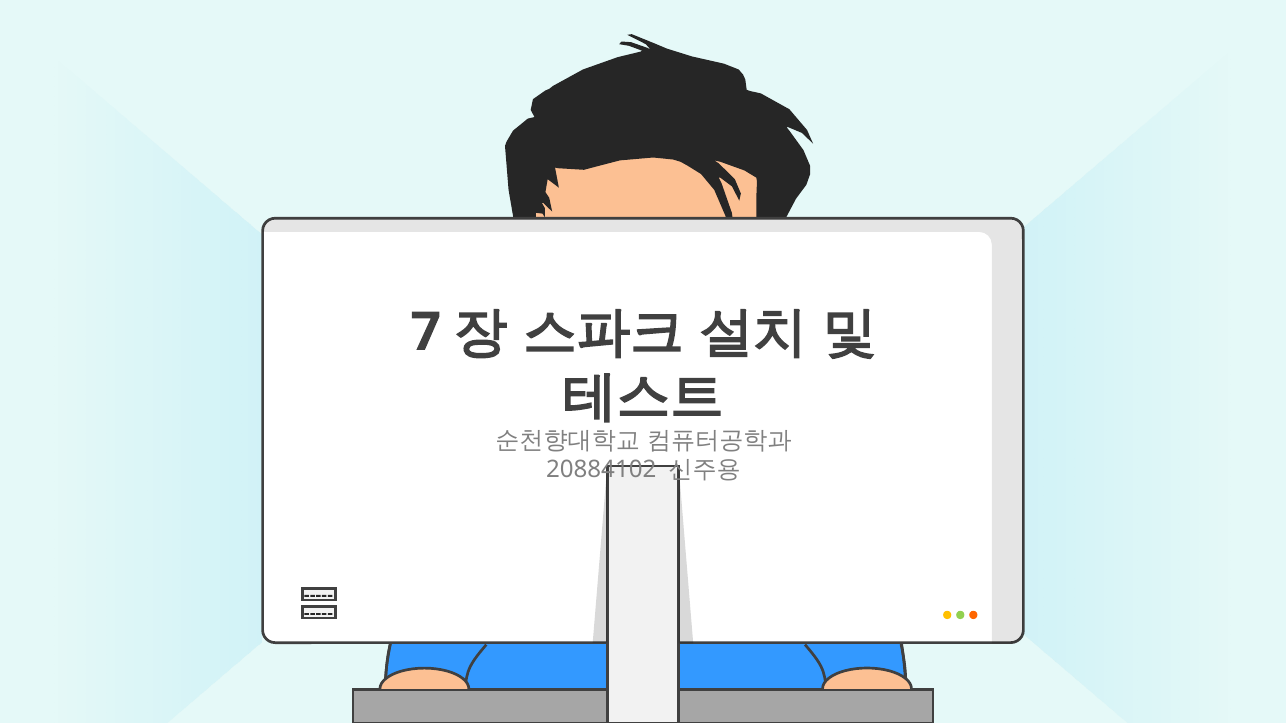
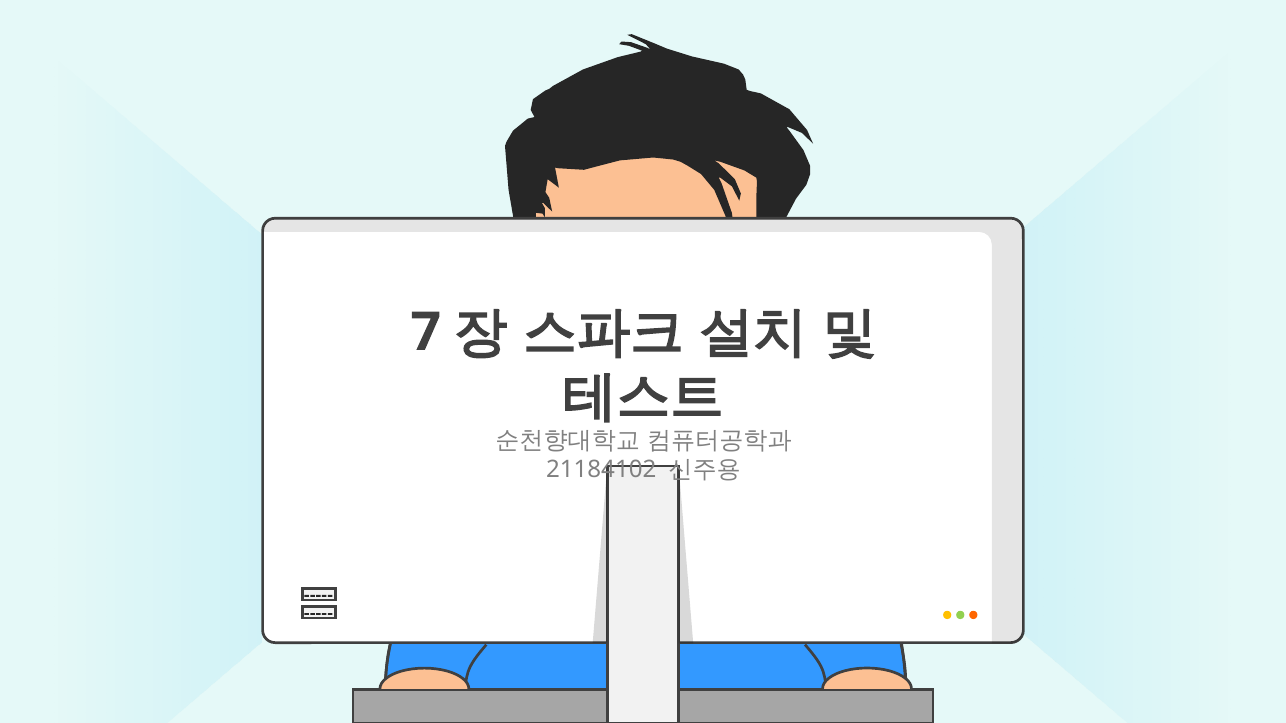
20884102: 20884102 -> 21184102
